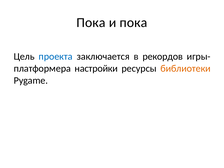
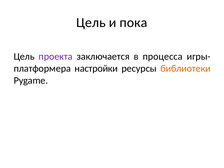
Пока at (91, 23): Пока -> Цель
проекта colour: blue -> purple
рекордов: рекордов -> процесса
